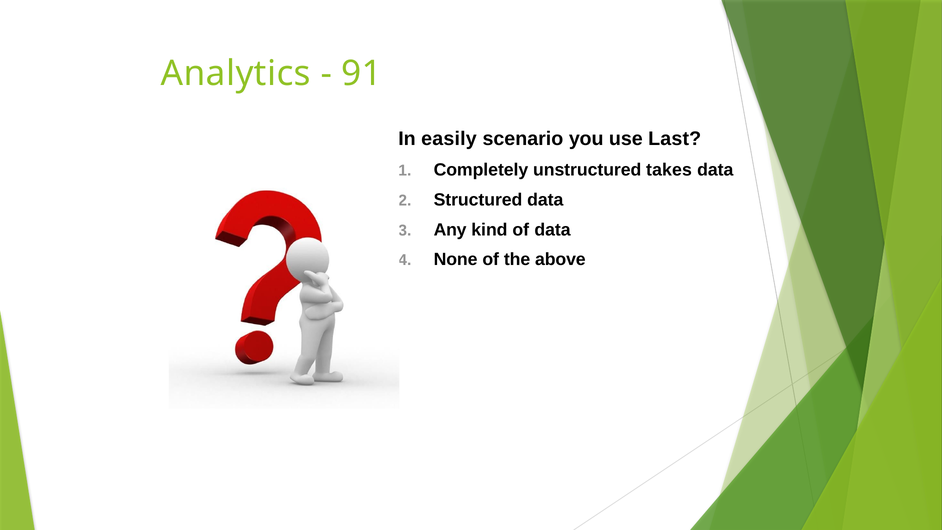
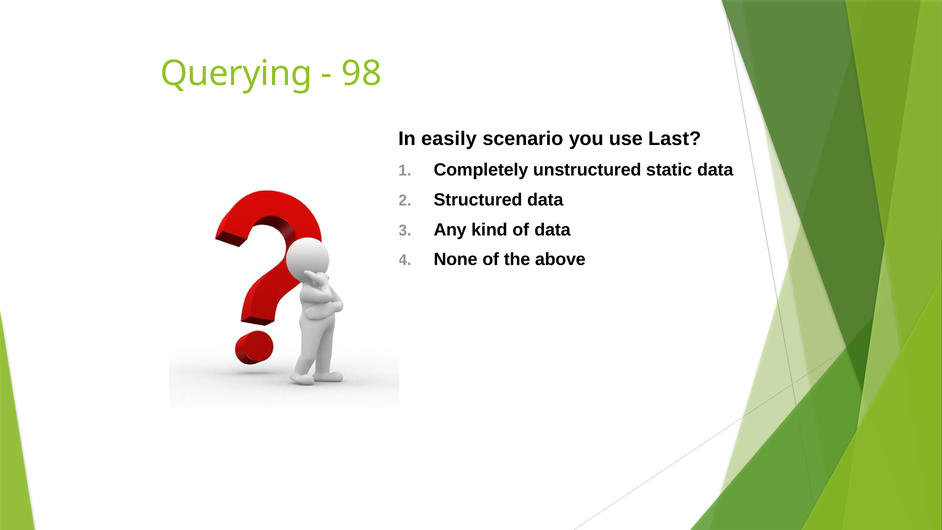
Analytics: Analytics -> Querying
91: 91 -> 98
takes: takes -> static
